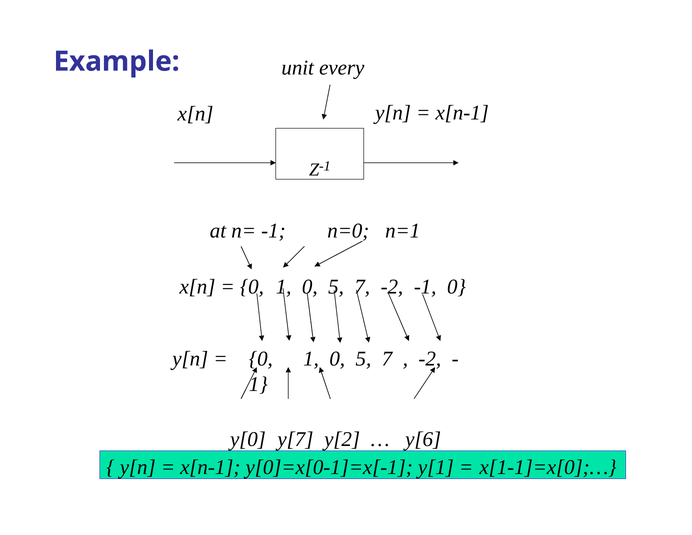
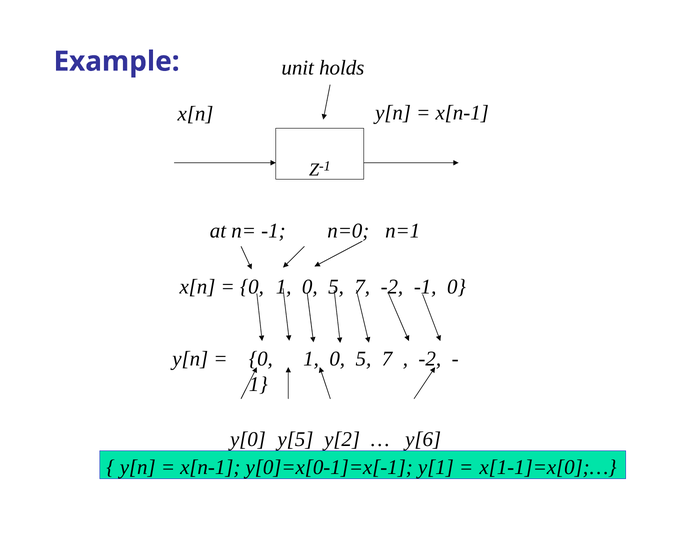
every: every -> holds
y[7: y[7 -> y[5
